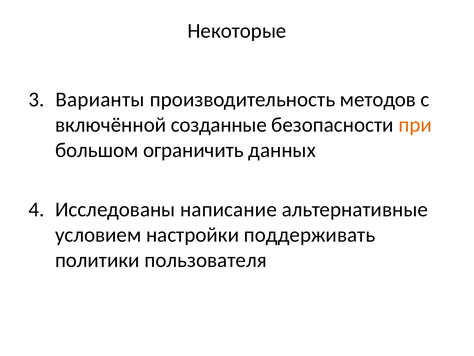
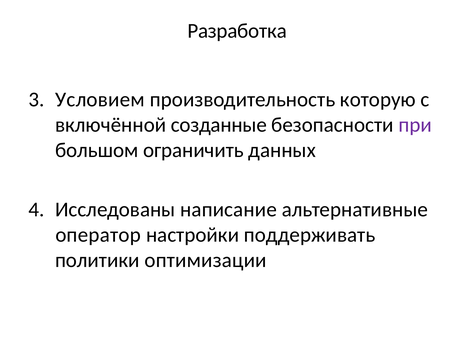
Некоторые: Некоторые -> Разработка
Варианты: Варианты -> Условием
методов: методов -> которую
при colour: orange -> purple
условием: условием -> оператор
пользователя: пользователя -> оптимизации
